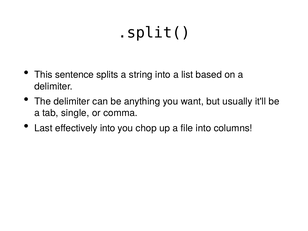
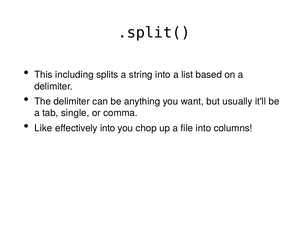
sentence: sentence -> including
Last: Last -> Like
